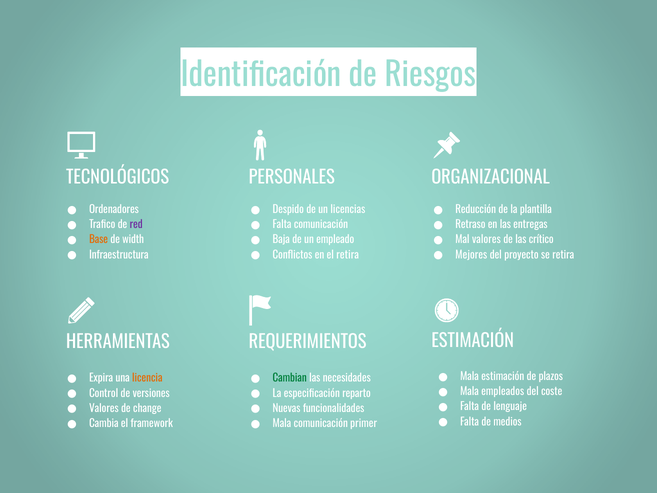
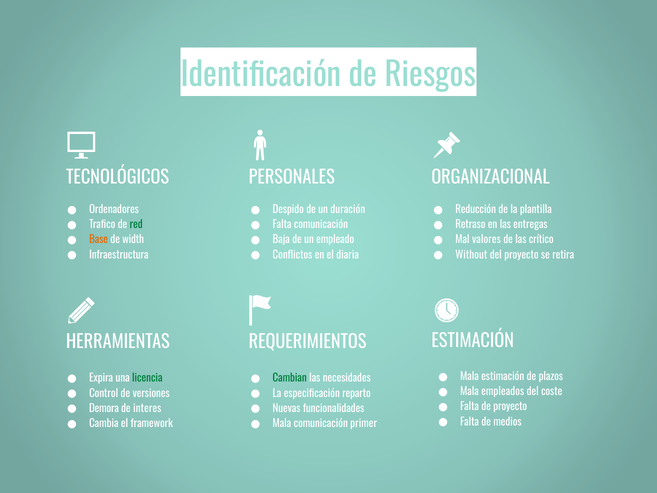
licencias: licencias -> duración
red colour: purple -> green
el retira: retira -> diaria
Mejores: Mejores -> Without
licencia colour: orange -> green
de lenguaje: lenguaje -> proyecto
Valores at (104, 408): Valores -> Demora
change: change -> interes
